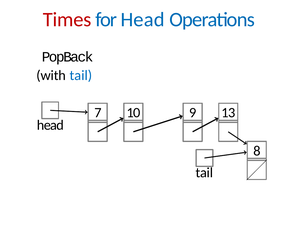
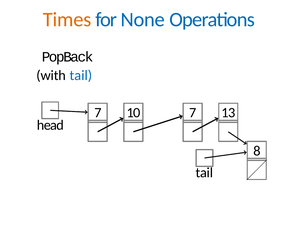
Times colour: red -> orange
for Head: Head -> None
10 9: 9 -> 7
